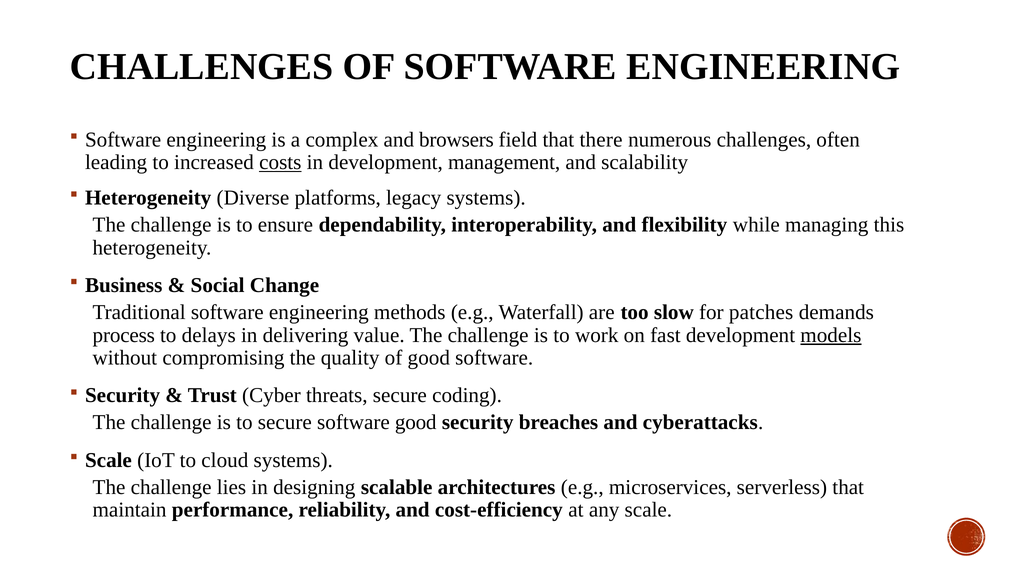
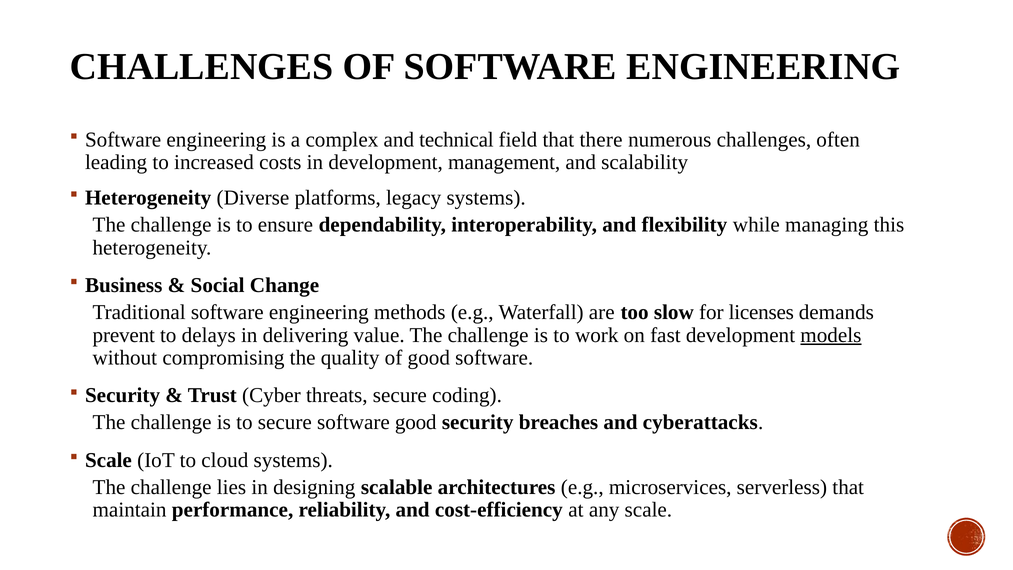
browsers: browsers -> technical
costs underline: present -> none
patches: patches -> licenses
process: process -> prevent
